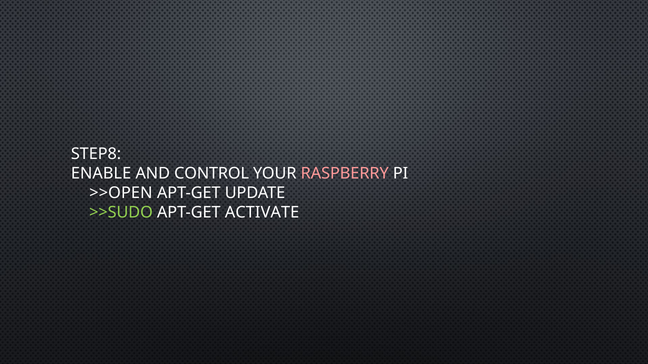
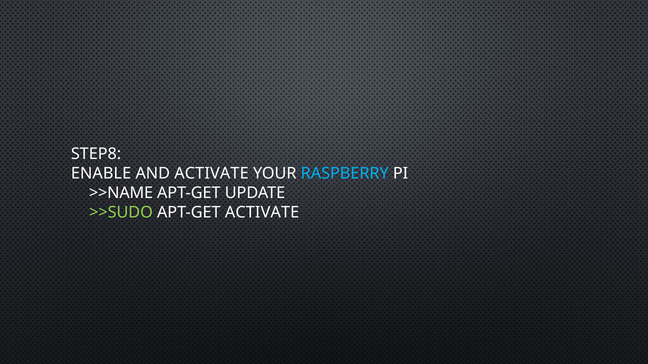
AND CONTROL: CONTROL -> ACTIVATE
RASPBERRY colour: pink -> light blue
>>OPEN: >>OPEN -> >>NAME
